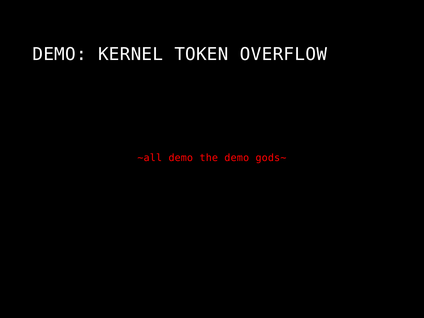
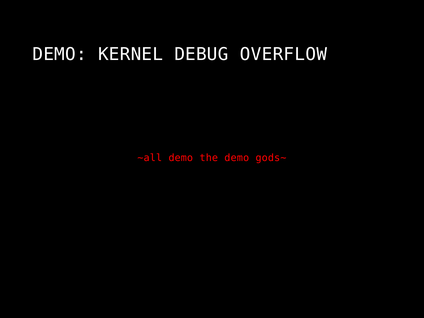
TOKEN: TOKEN -> DEBUG
